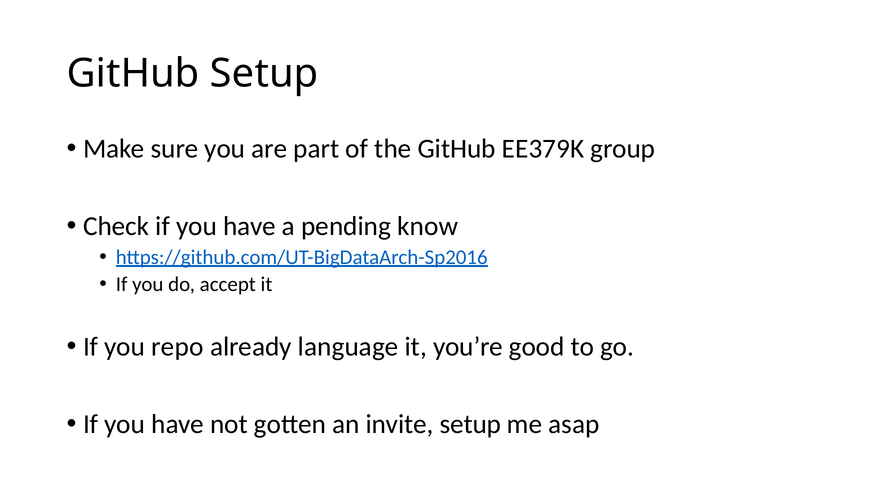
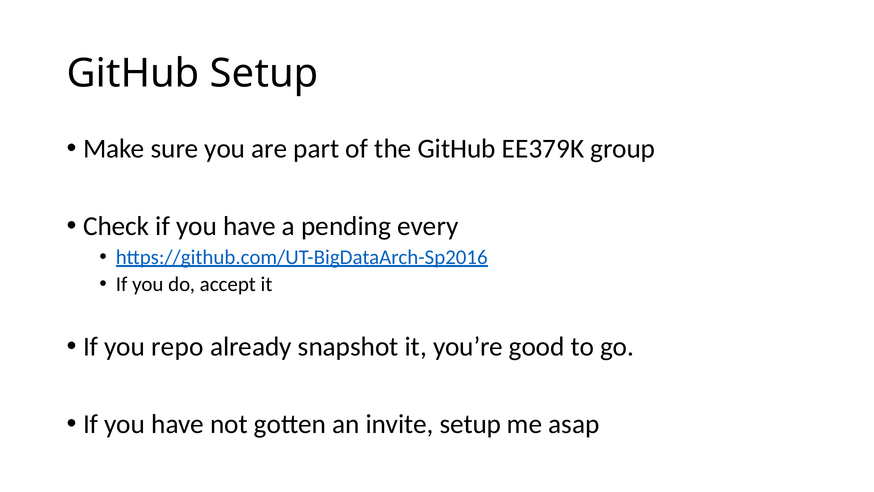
know: know -> every
language: language -> snapshot
